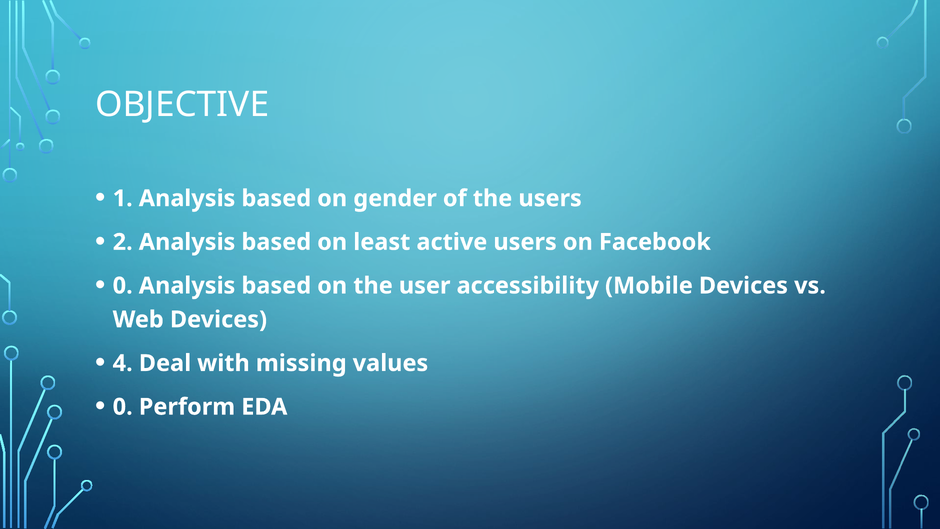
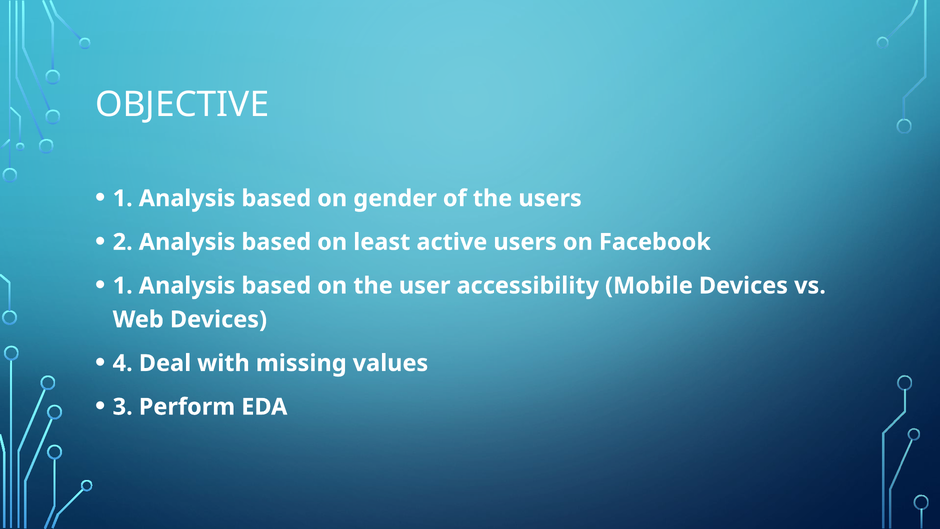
0 at (123, 286): 0 -> 1
0 at (123, 407): 0 -> 3
